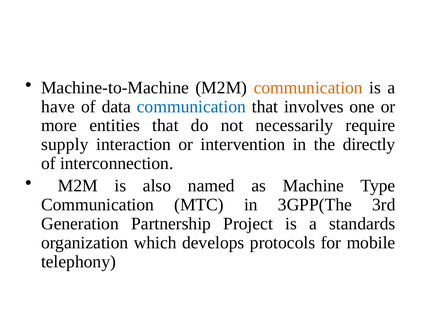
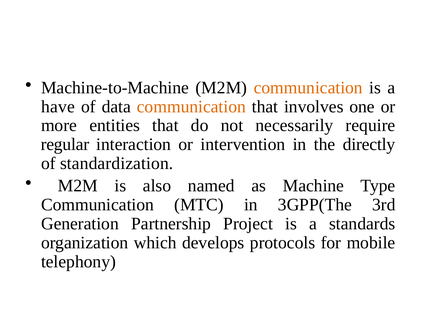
communication at (191, 106) colour: blue -> orange
supply: supply -> regular
interconnection: interconnection -> standardization
